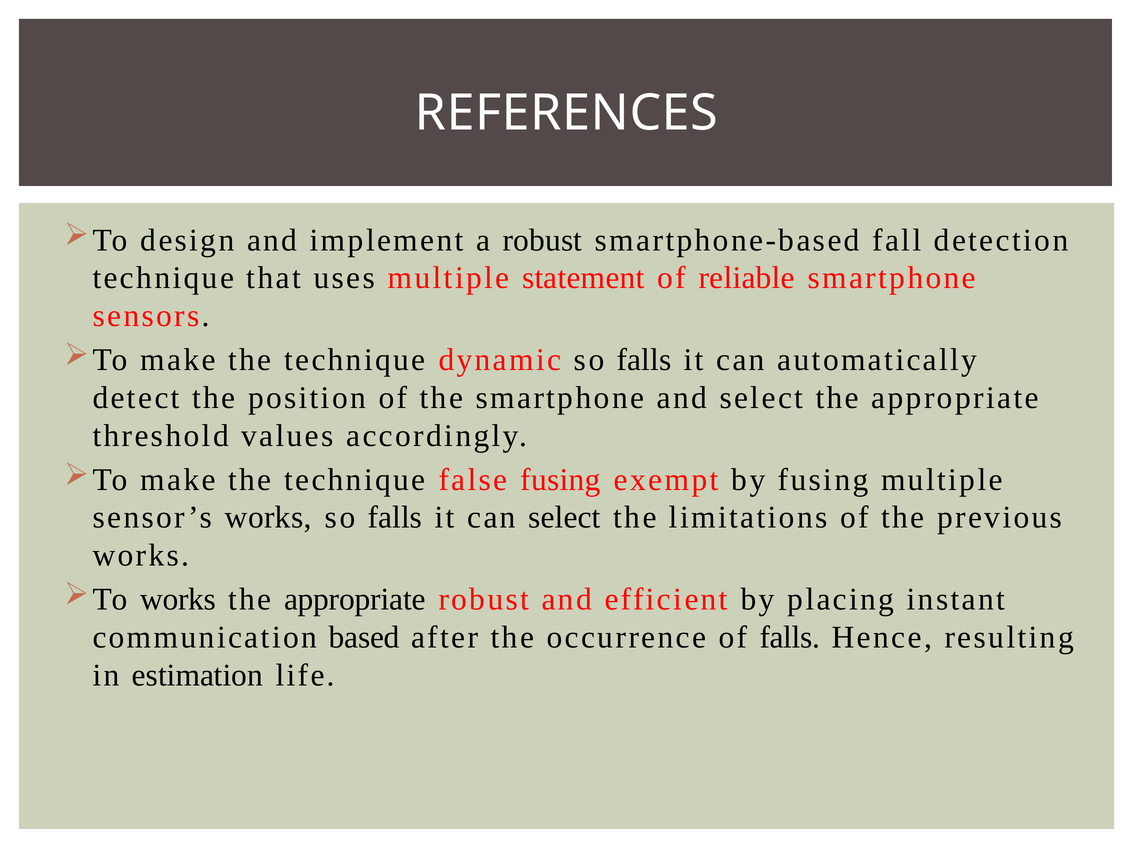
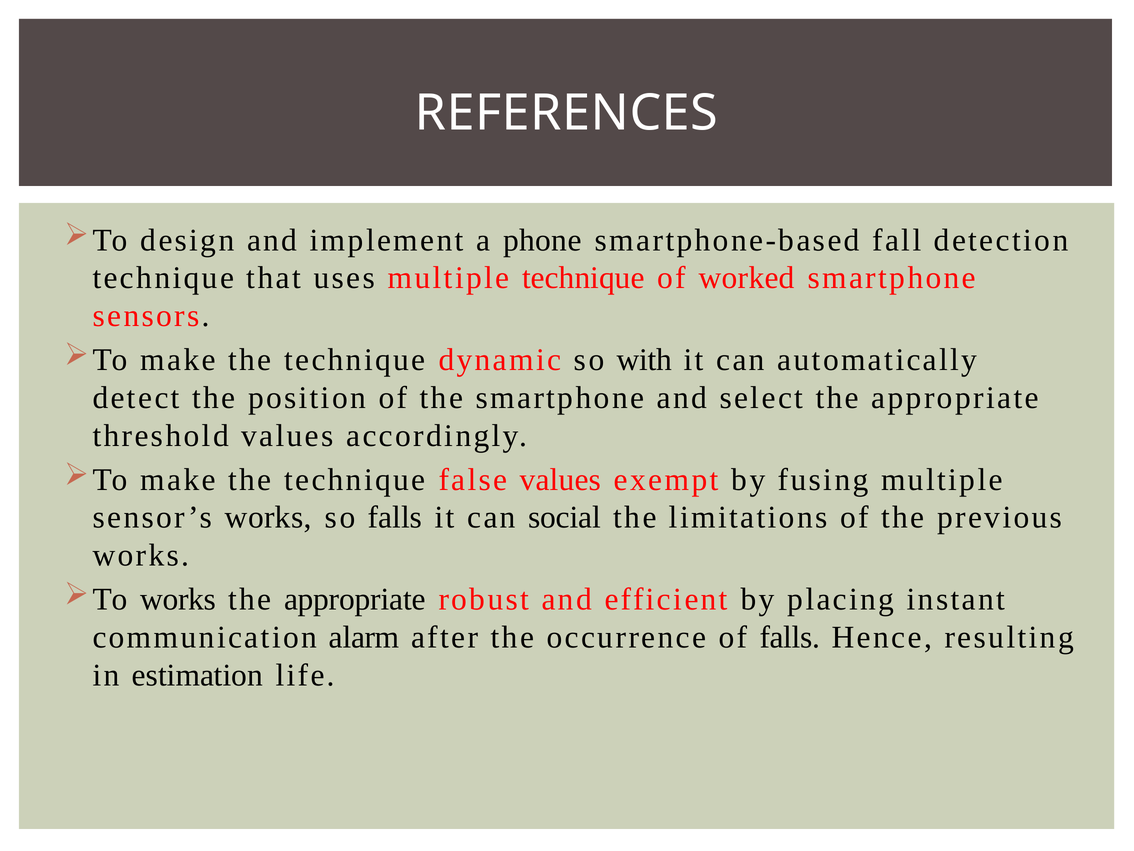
a robust: robust -> phone
multiple statement: statement -> technique
reliable: reliable -> worked
dynamic so falls: falls -> with
false fusing: fusing -> values
can select: select -> social
based: based -> alarm
